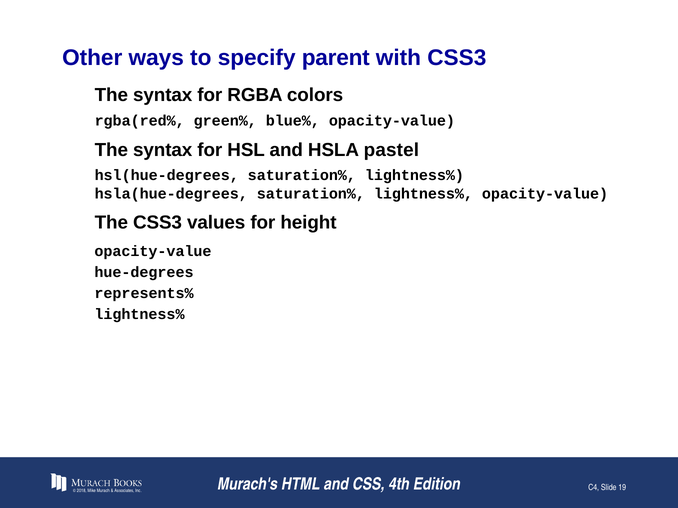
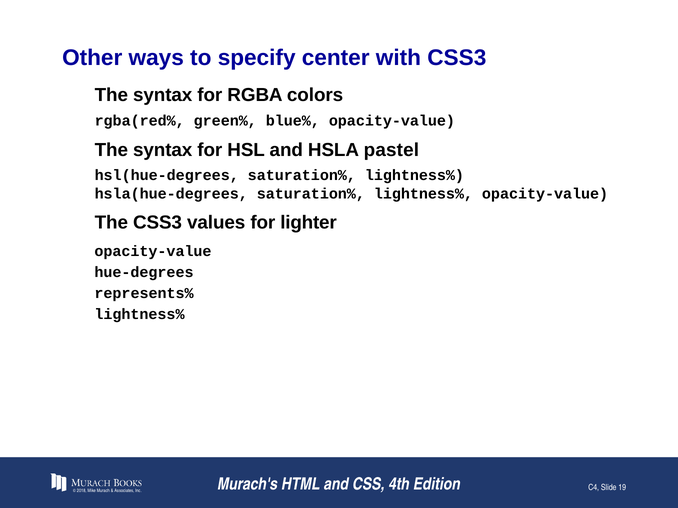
parent: parent -> center
height: height -> lighter
